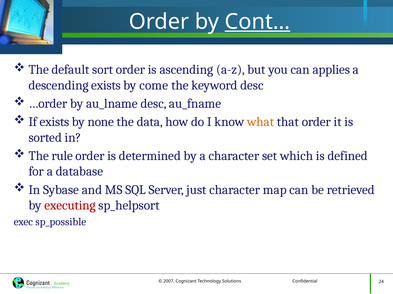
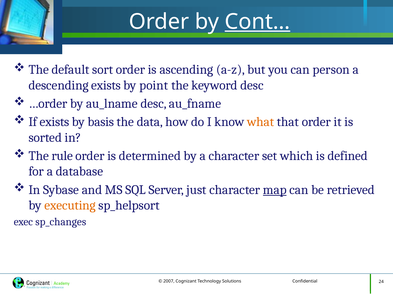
applies: applies -> person
come: come -> point
none: none -> basis
map underline: none -> present
executing colour: red -> orange
sp_possible: sp_possible -> sp_changes
